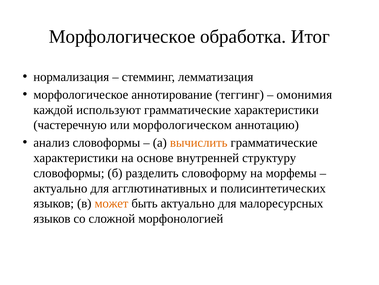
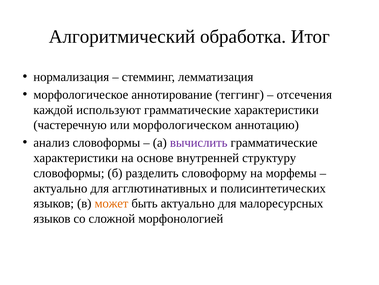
Морфологическое at (122, 36): Морфологическое -> Алгоритмический
омонимия: омонимия -> отсечения
вычислить colour: orange -> purple
